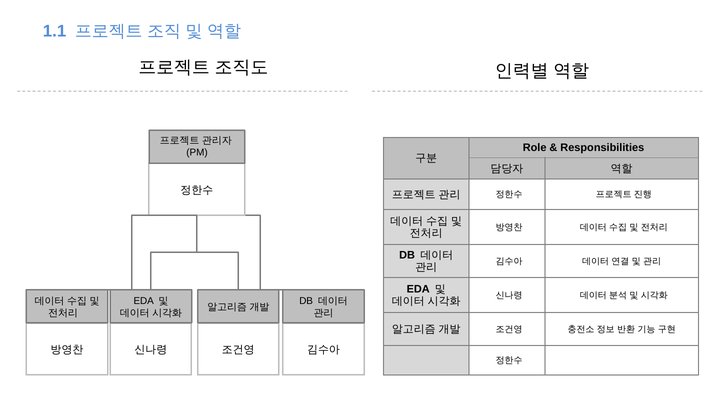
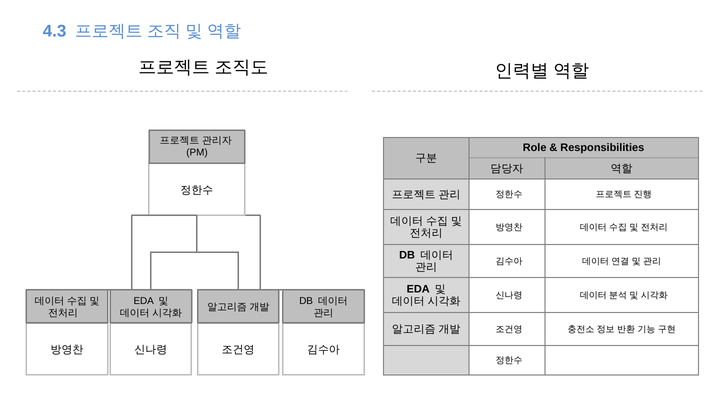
1.1: 1.1 -> 4.3
